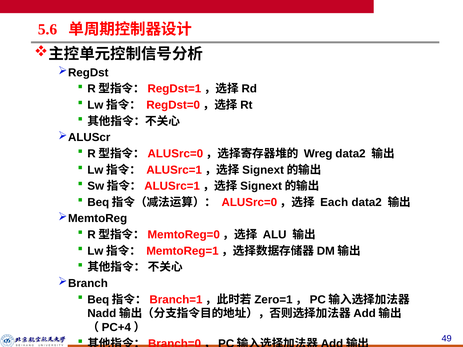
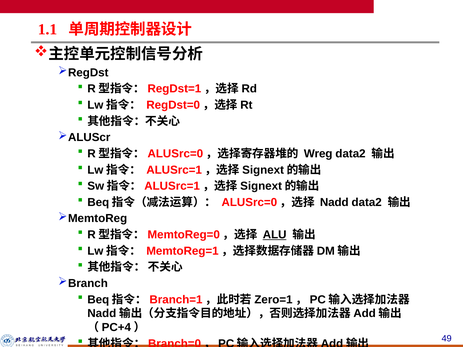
5.6: 5.6 -> 1.1
Each: Each -> Nadd
ALU underline: none -> present
